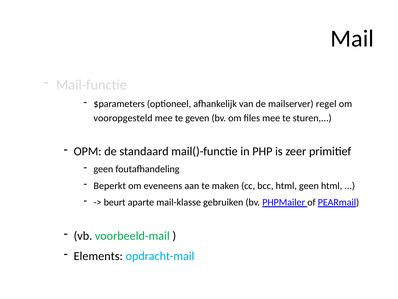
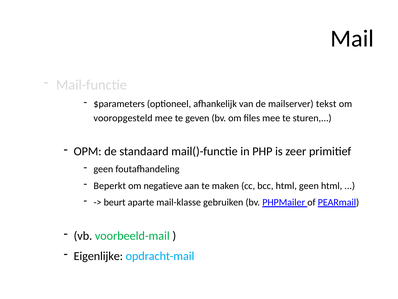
regel: regel -> tekst
eveneens: eveneens -> negatieve
Elements: Elements -> Eigenlijke
